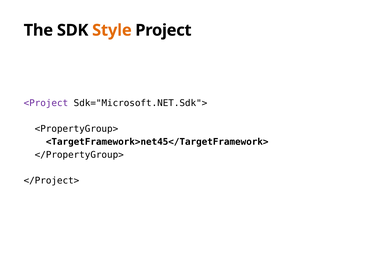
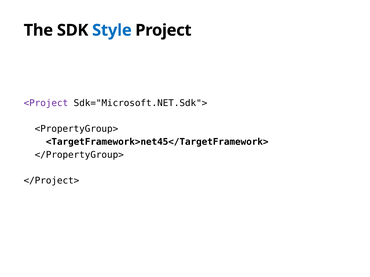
Style colour: orange -> blue
